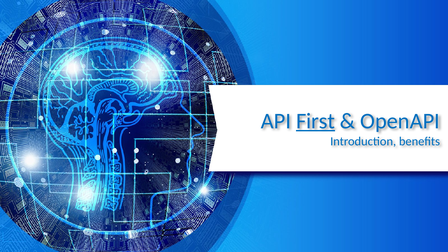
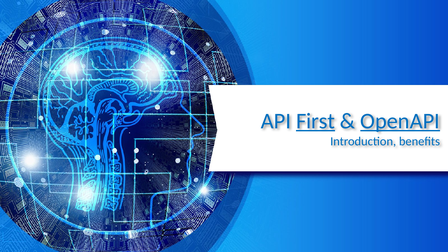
OpenAPI underline: none -> present
